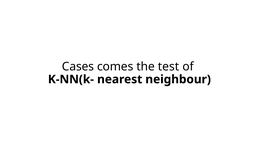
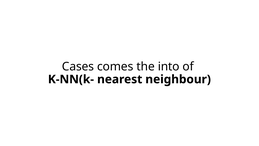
test: test -> into
